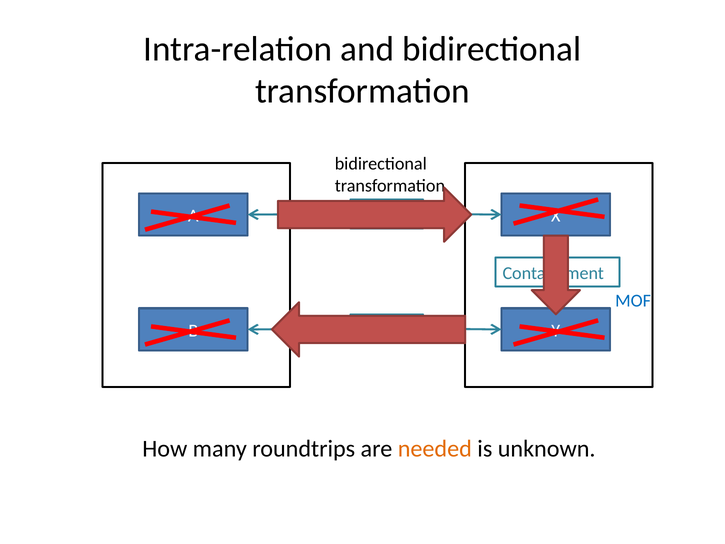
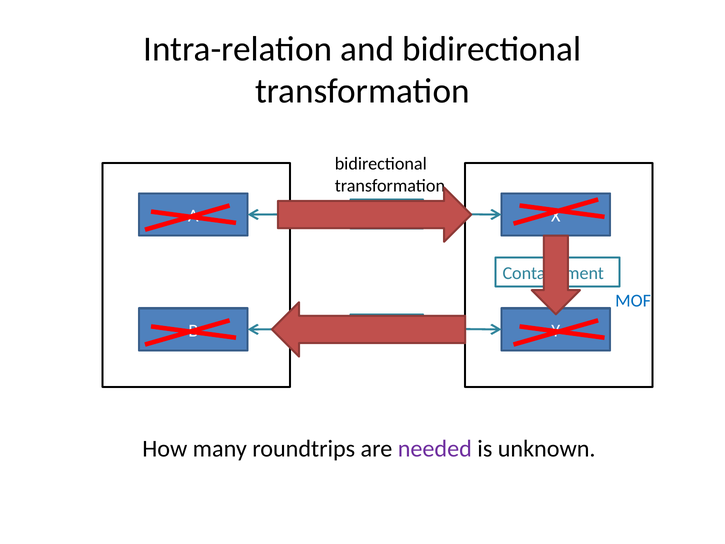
needed colour: orange -> purple
